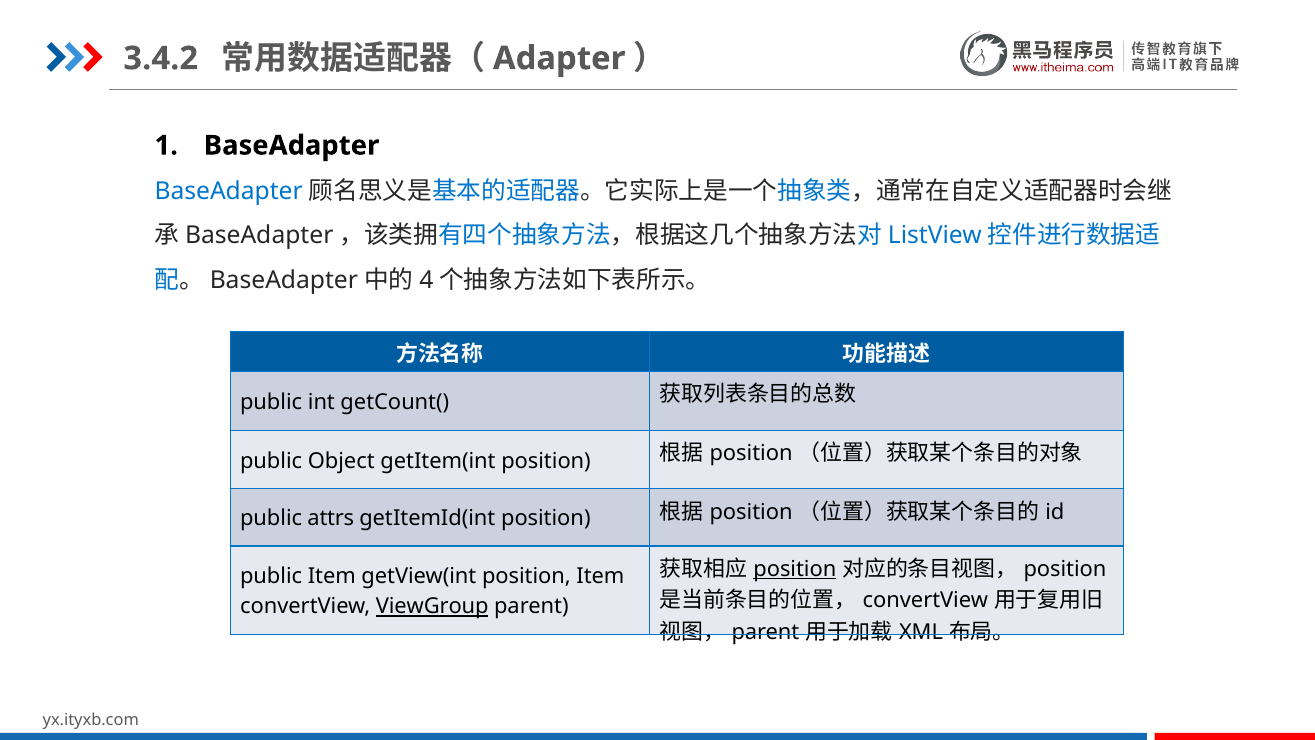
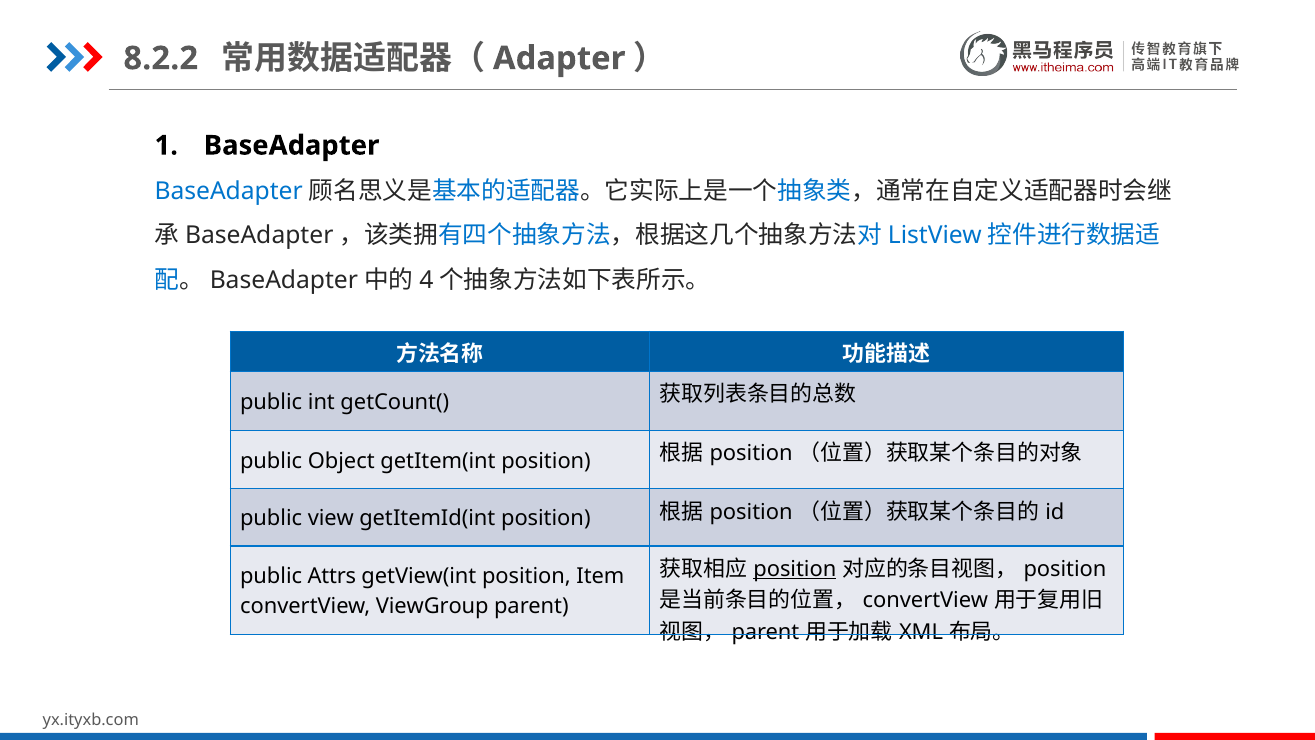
3.4.2: 3.4.2 -> 8.2.2
attrs: attrs -> view
public Item: Item -> Attrs
ViewGroup underline: present -> none
